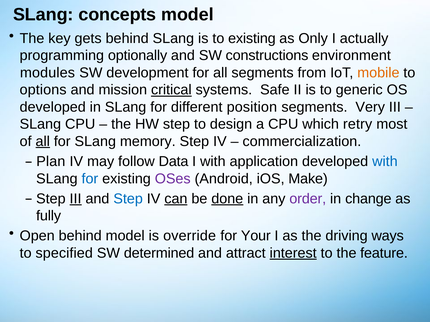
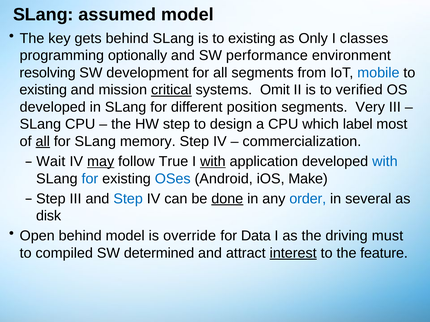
concepts: concepts -> assumed
actually: actually -> classes
constructions: constructions -> performance
modules: modules -> resolving
mobile colour: orange -> blue
options at (43, 90): options -> existing
Safe: Safe -> Omit
generic: generic -> verified
retry: retry -> label
Plan: Plan -> Wait
may underline: none -> present
Data: Data -> True
with at (213, 162) underline: none -> present
OSes colour: purple -> blue
III at (76, 199) underline: present -> none
can underline: present -> none
order colour: purple -> blue
change: change -> several
fully: fully -> disk
Your: Your -> Data
ways: ways -> must
specified: specified -> compiled
